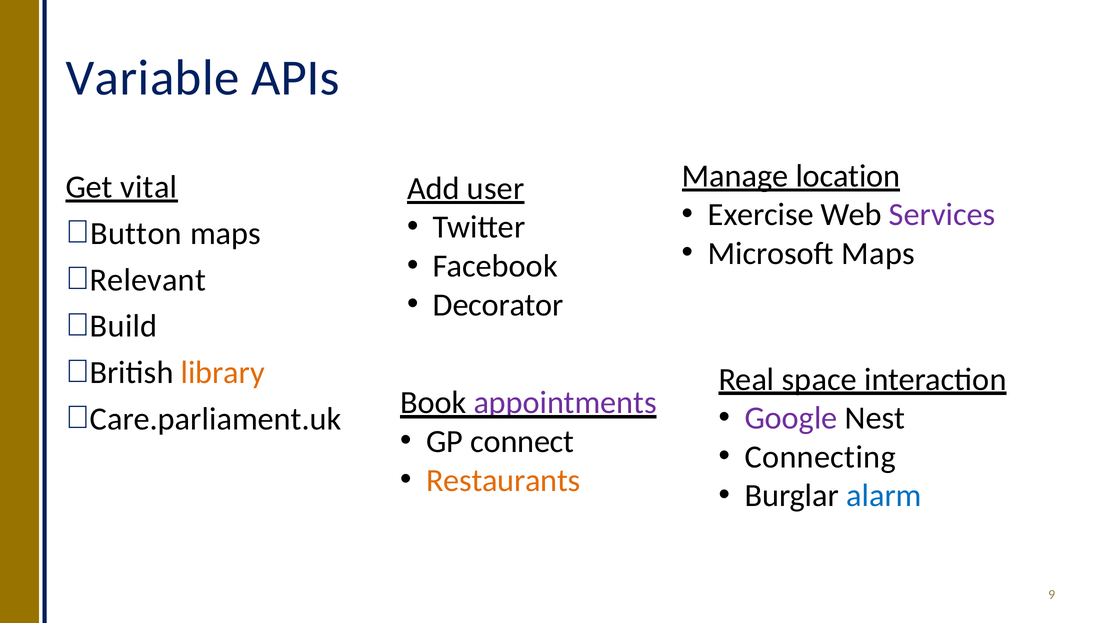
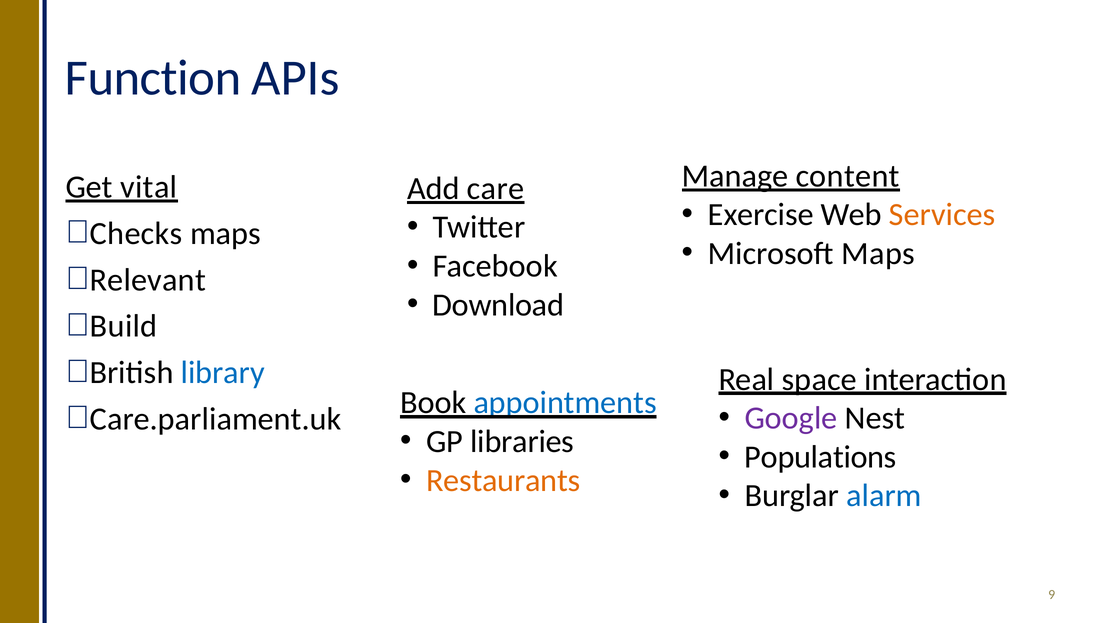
Variable: Variable -> Function
location: location -> content
user: user -> care
Services colour: purple -> orange
Button: Button -> Checks
Decorator: Decorator -> Download
library colour: orange -> blue
appointments colour: purple -> blue
connect: connect -> libraries
Connecting: Connecting -> Populations
